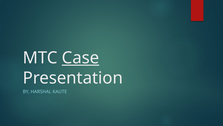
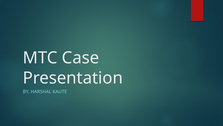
Case underline: present -> none
